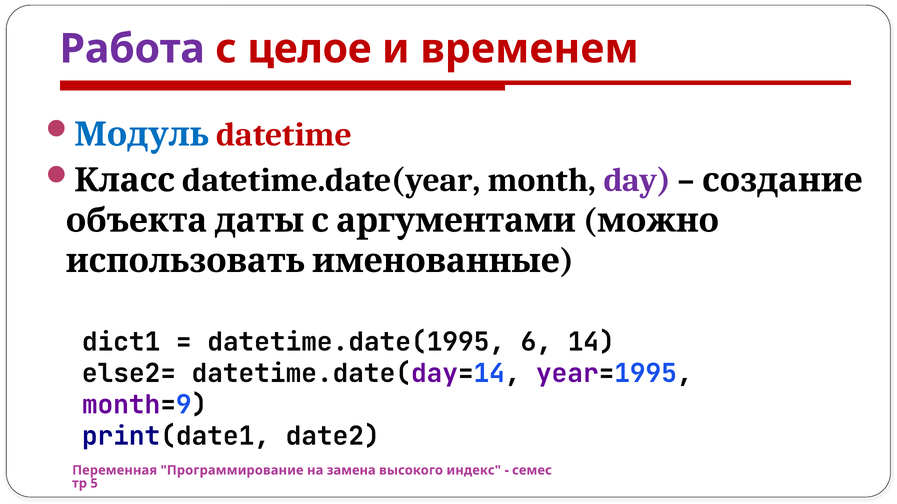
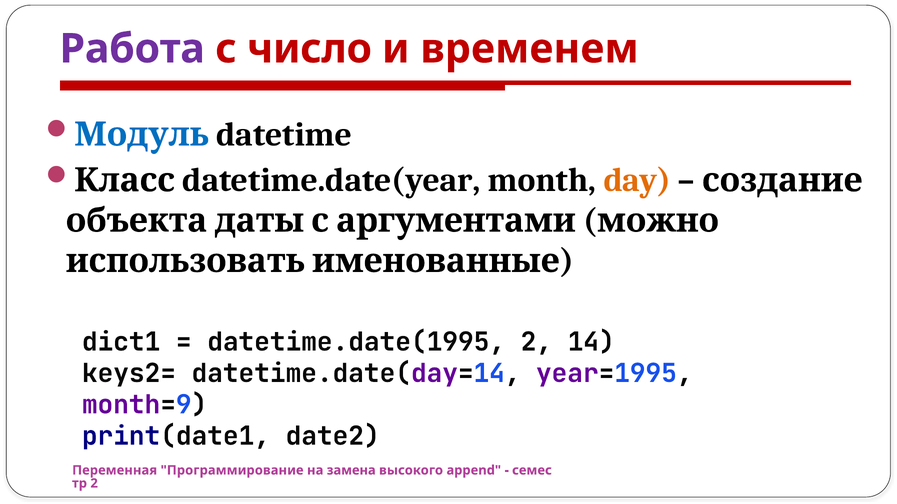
целое: целое -> число
datetime colour: red -> black
day colour: purple -> orange
datetime.date(1995 6: 6 -> 2
else2=: else2= -> keys2=
индекс: индекс -> append
5 at (94, 484): 5 -> 2
